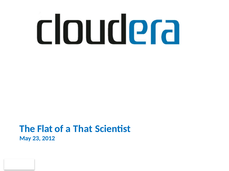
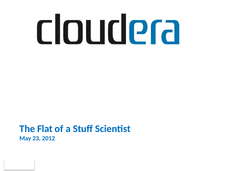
That: That -> Stuff
